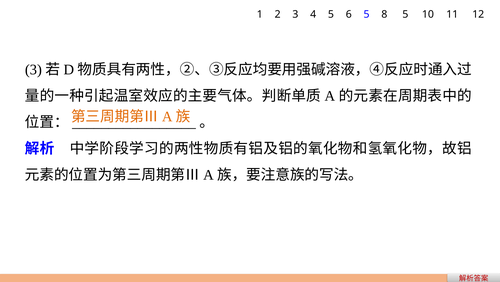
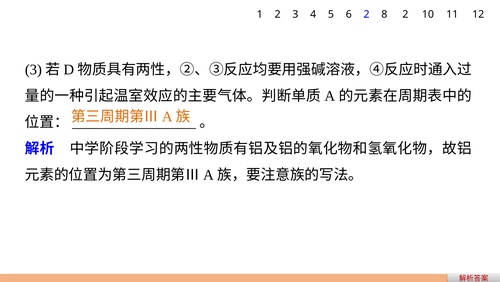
6 5: 5 -> 2
8 5: 5 -> 2
